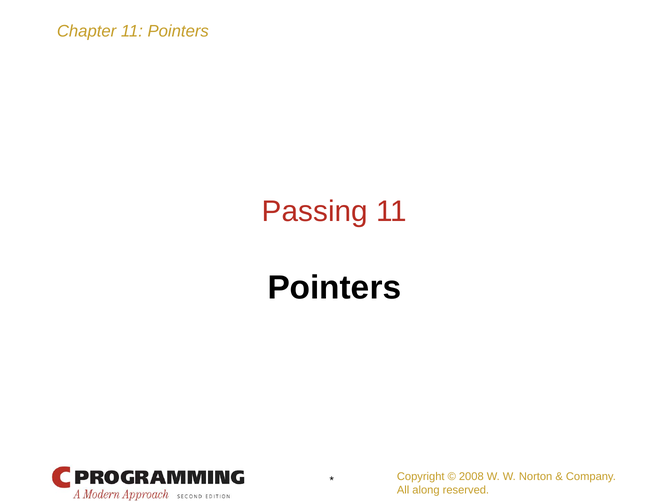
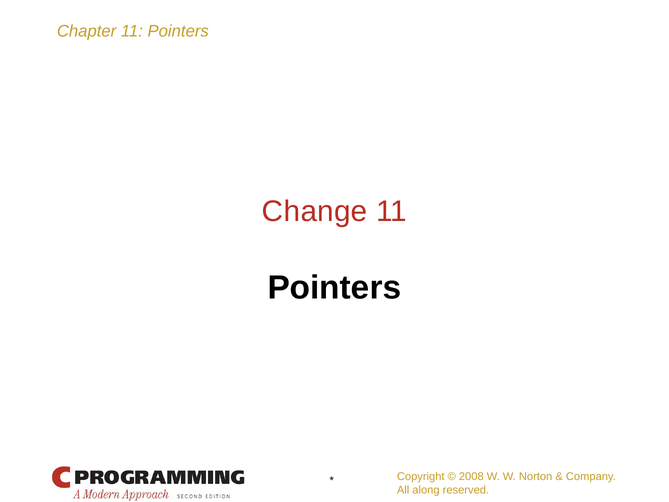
Passing: Passing -> Change
